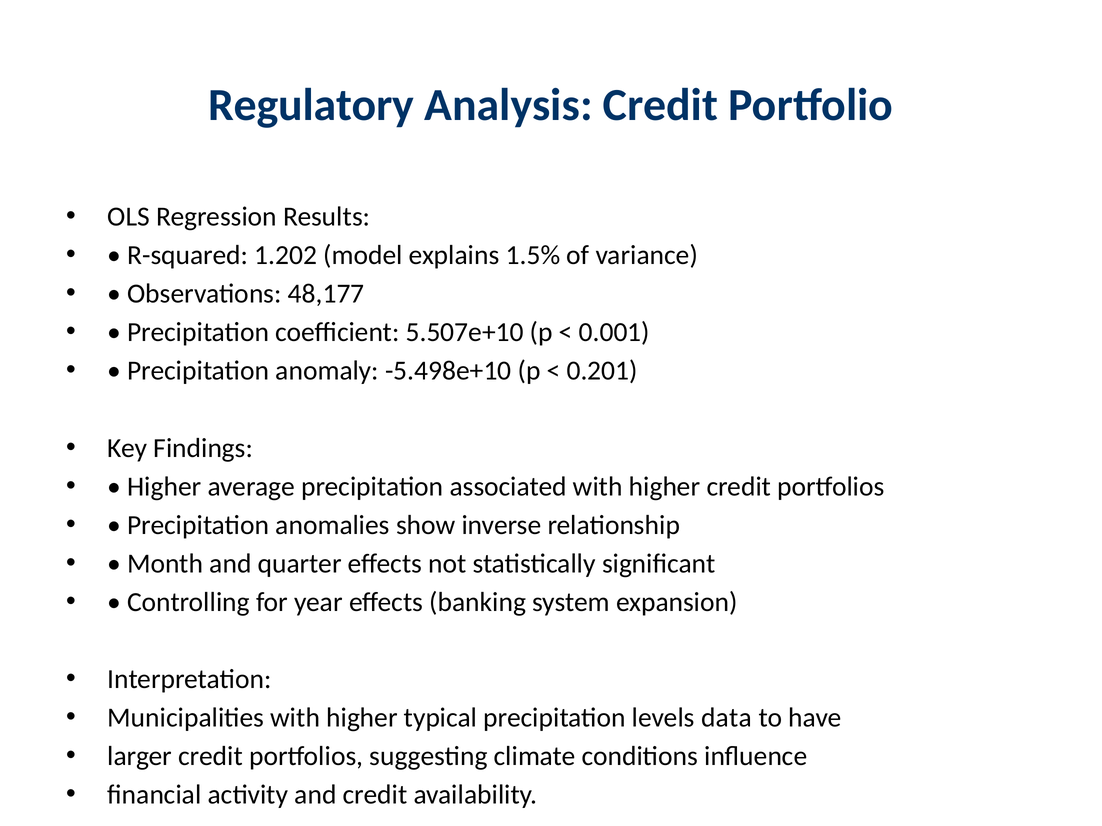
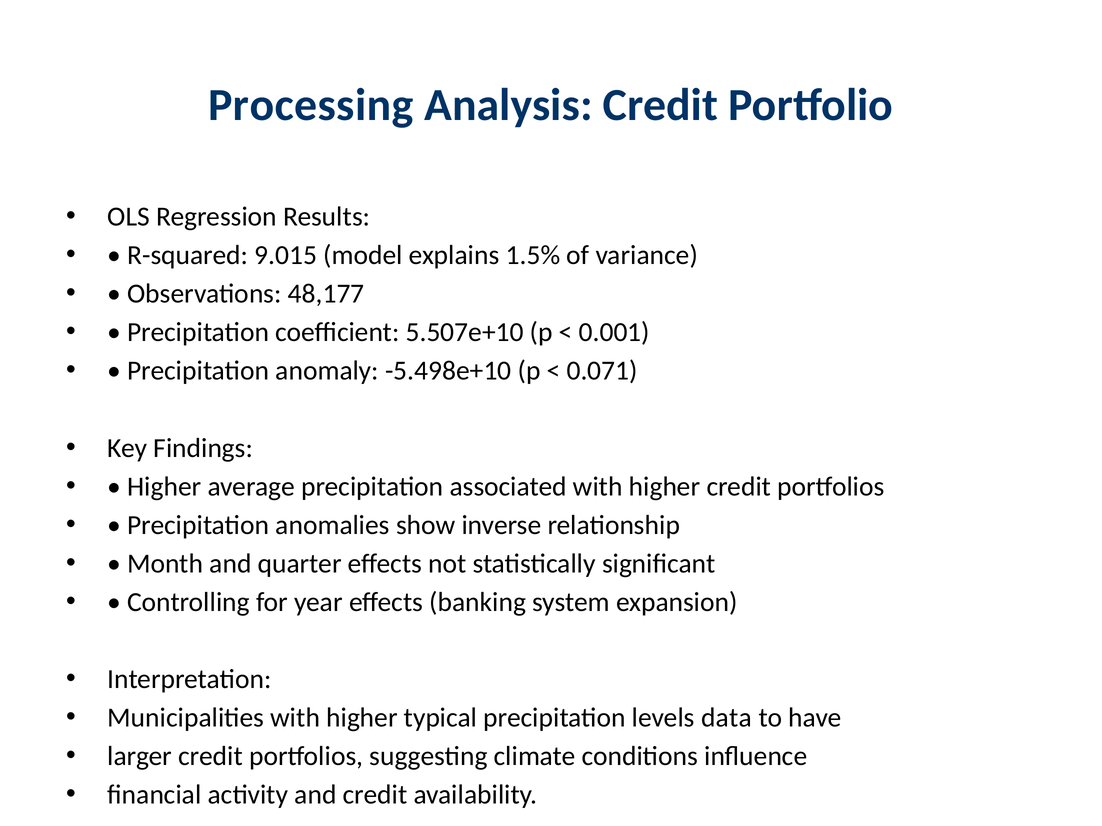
Regulatory: Regulatory -> Processing
1.202: 1.202 -> 9.015
0.201: 0.201 -> 0.071
